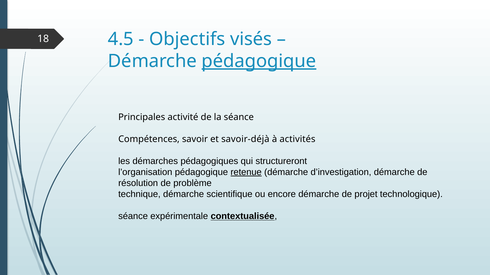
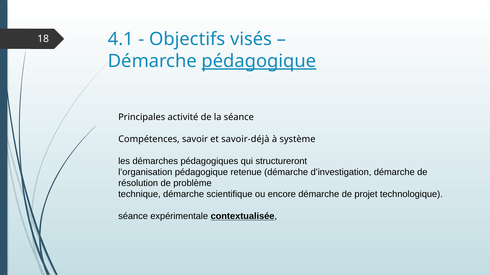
4.5: 4.5 -> 4.1
activités: activités -> système
retenue underline: present -> none
